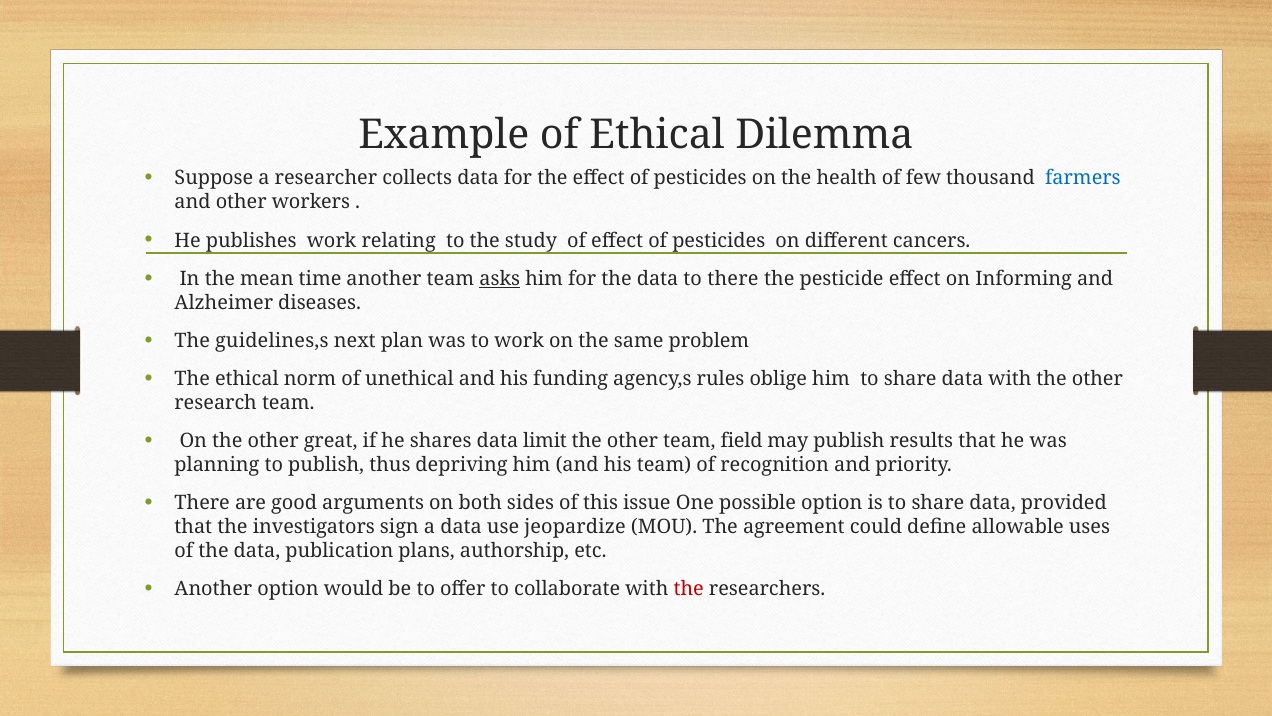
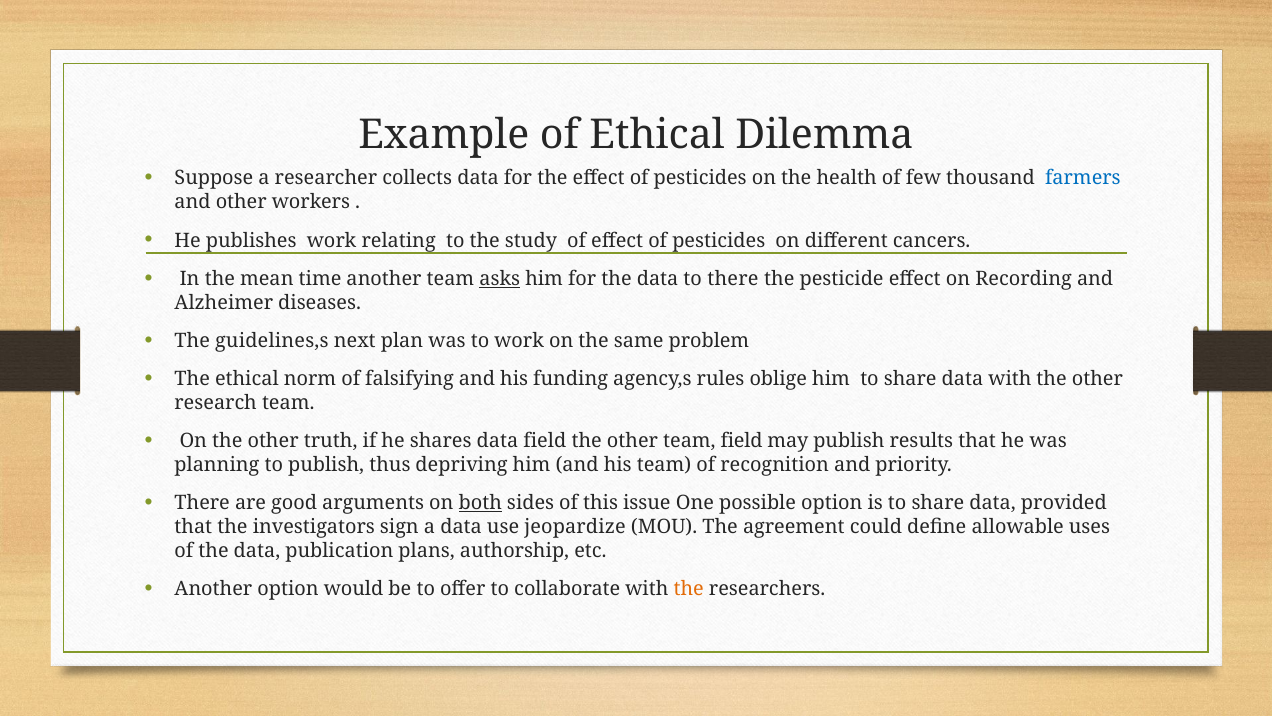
Informing: Informing -> Recording
unethical: unethical -> falsifying
great: great -> truth
data limit: limit -> field
both underline: none -> present
the at (689, 588) colour: red -> orange
